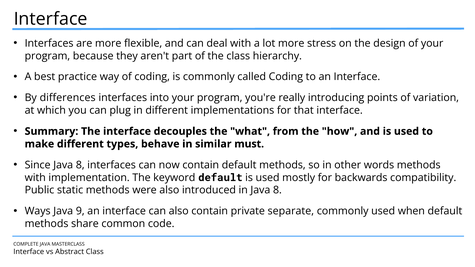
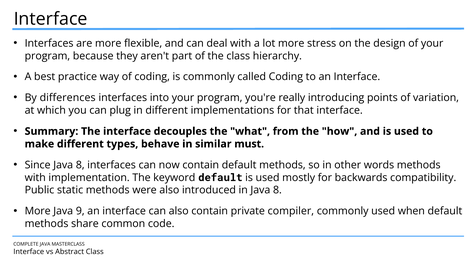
Ways at (38, 211): Ways -> More
separate: separate -> compiler
